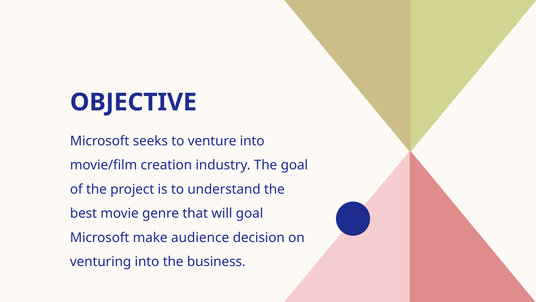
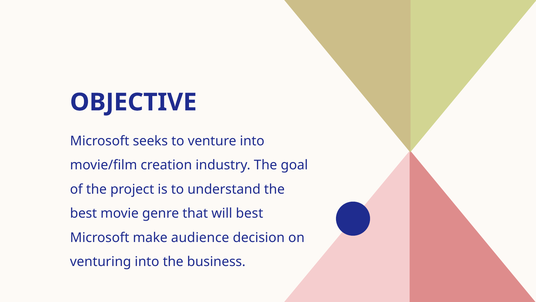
will goal: goal -> best
